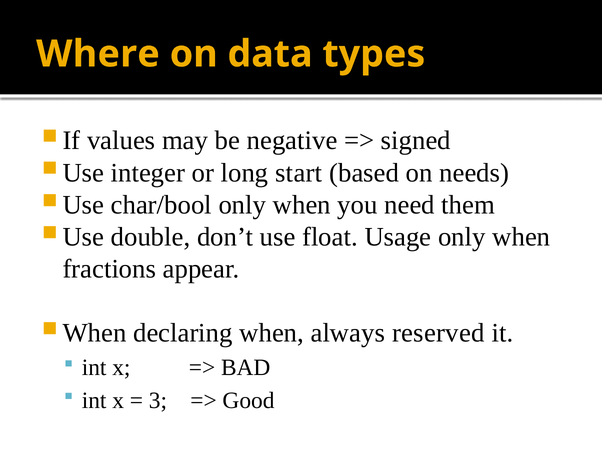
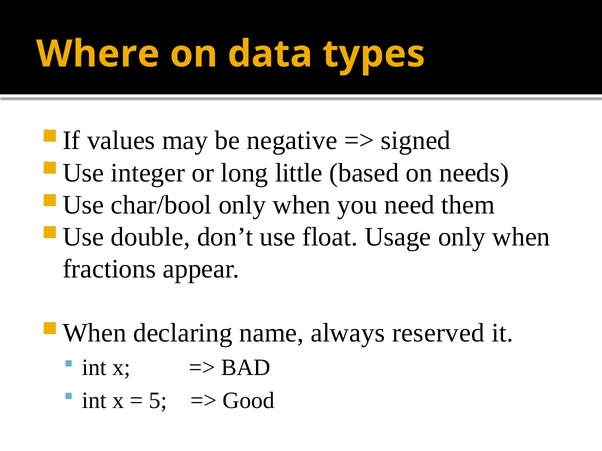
start: start -> little
declaring when: when -> name
3: 3 -> 5
